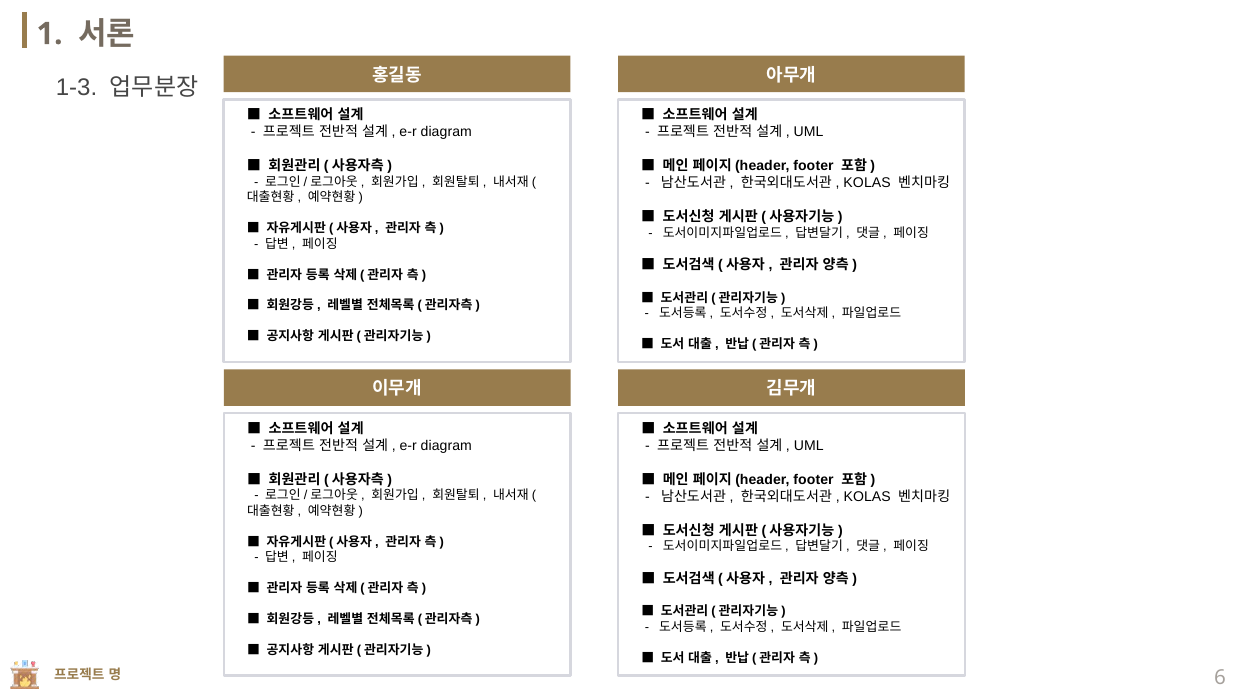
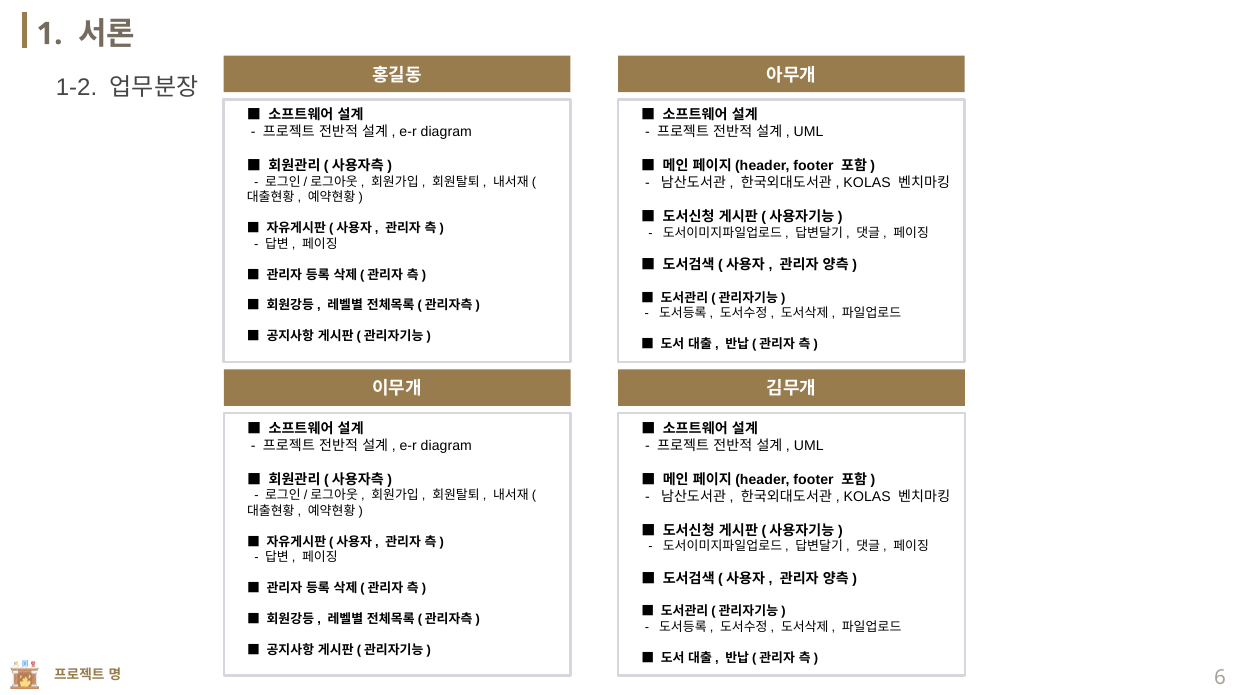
1-3: 1-3 -> 1-2
